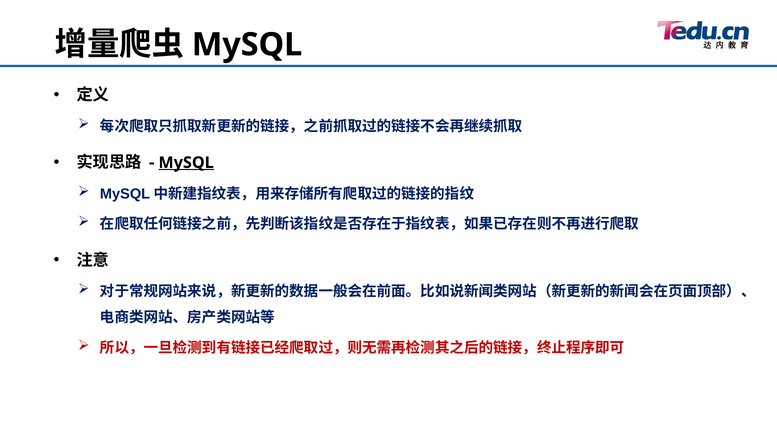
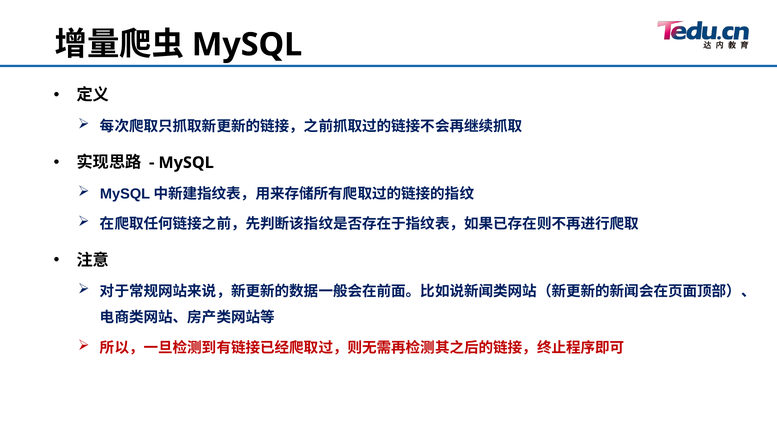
MySQL at (186, 163) underline: present -> none
